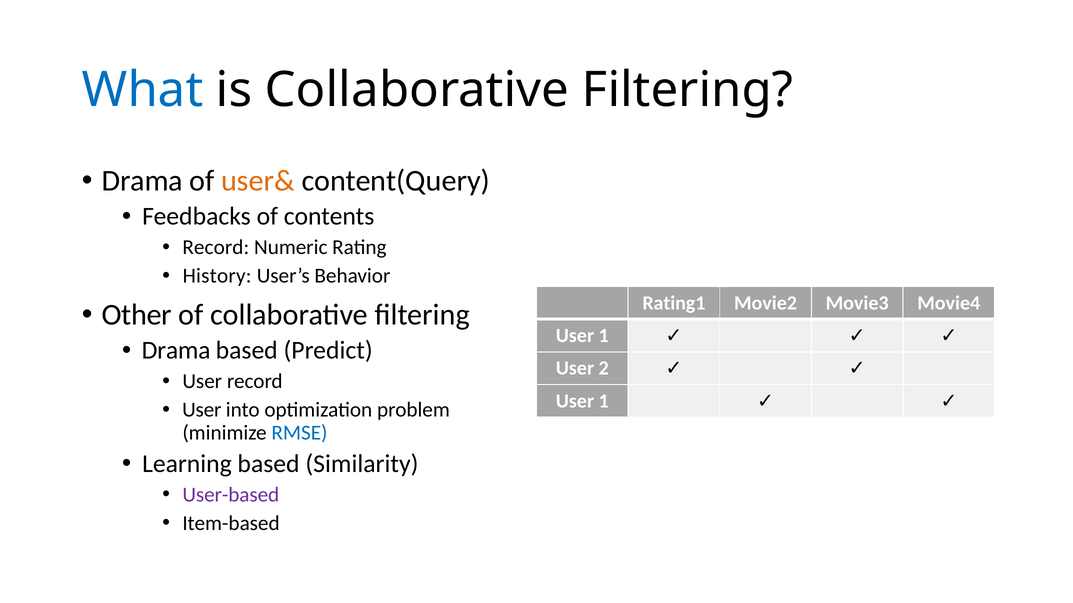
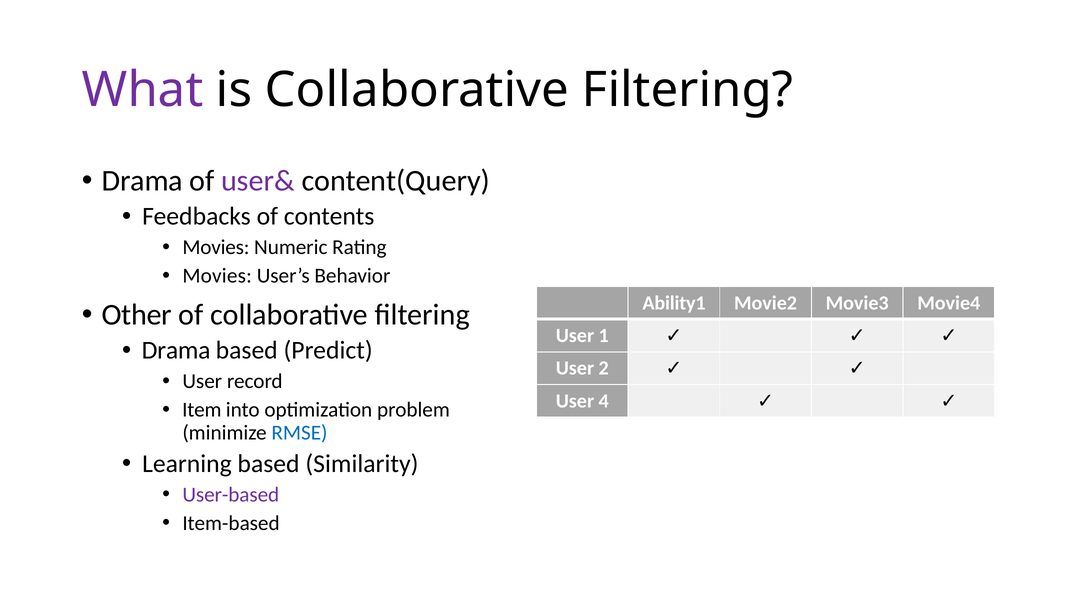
What colour: blue -> purple
user& colour: orange -> purple
Record at (216, 248): Record -> Movies
History at (217, 276): History -> Movies
Rating1: Rating1 -> Ability1
1 at (604, 401): 1 -> 4
User at (202, 410): User -> Item
